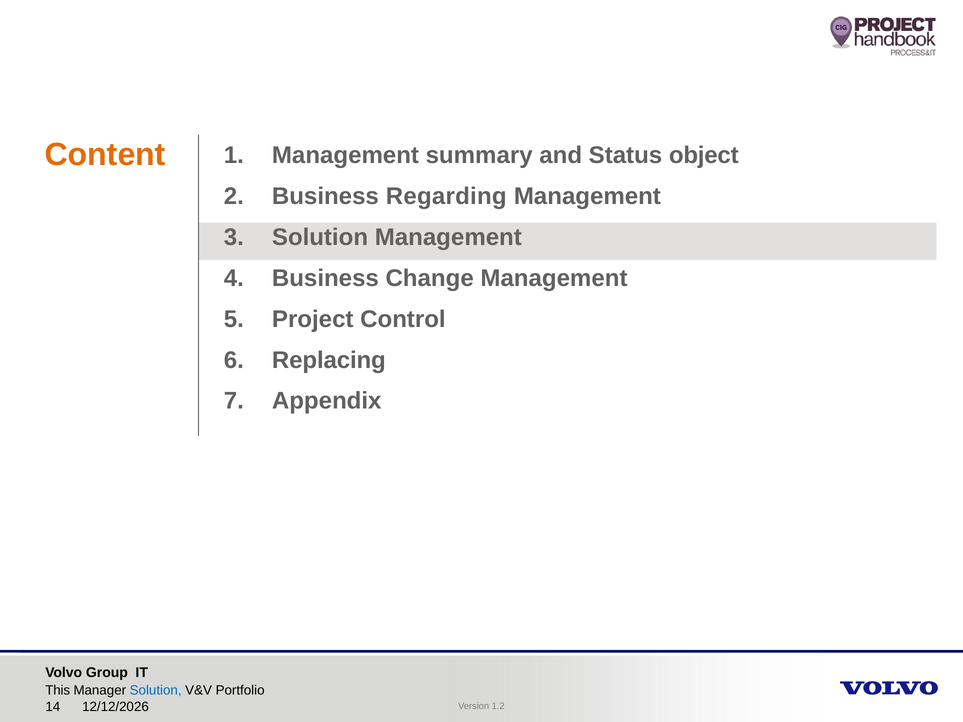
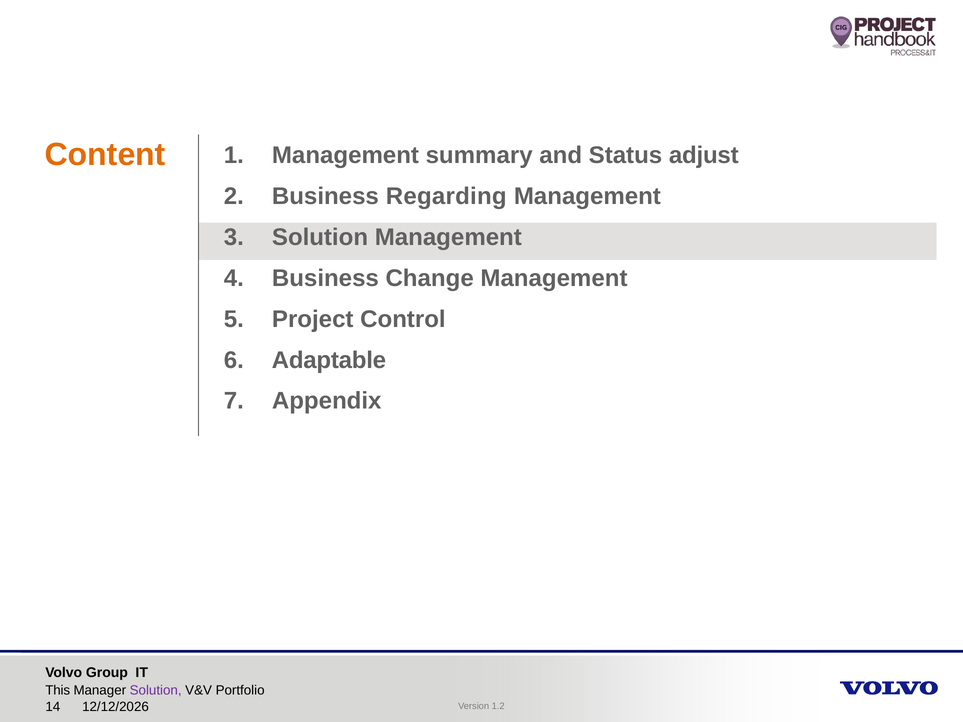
object: object -> adjust
Replacing: Replacing -> Adaptable
Solution at (156, 691) colour: blue -> purple
